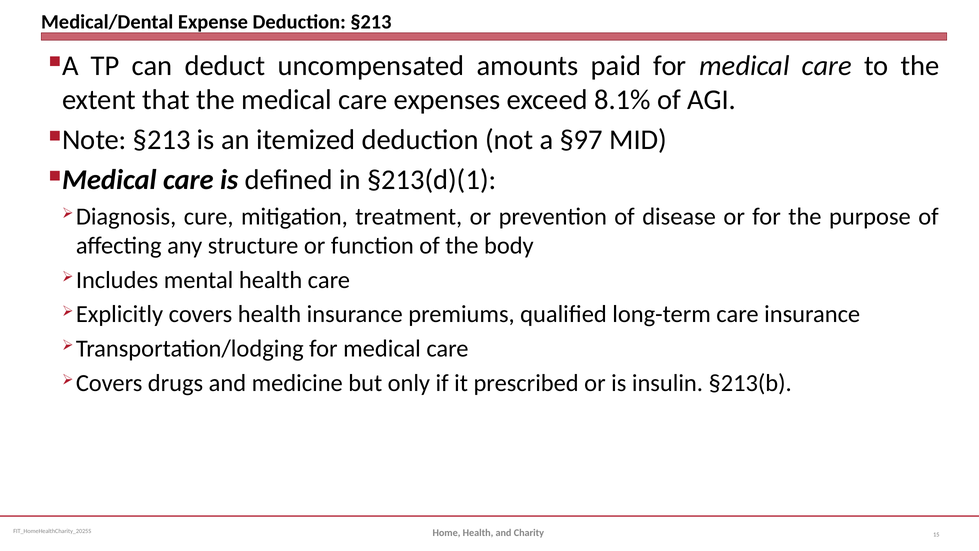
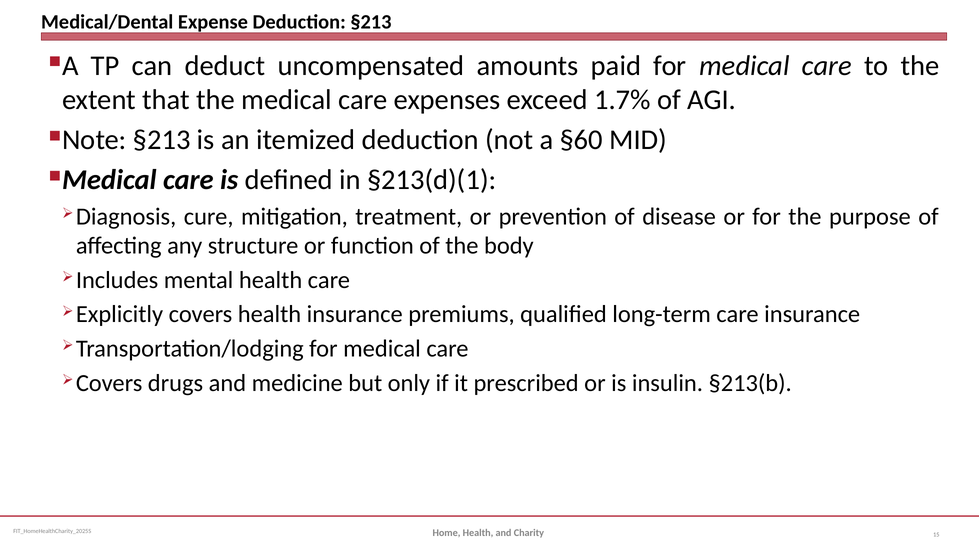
8.1%: 8.1% -> 1.7%
§97: §97 -> §60
